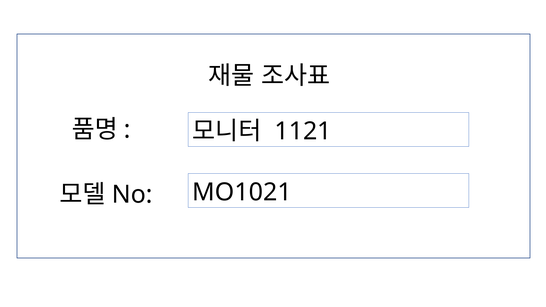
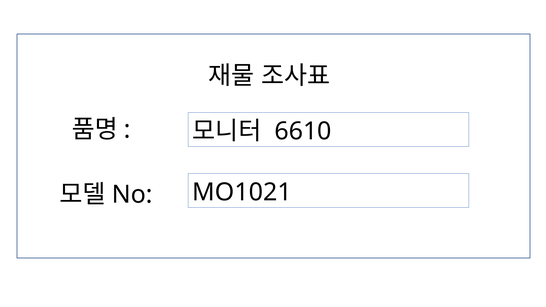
1121: 1121 -> 6610
